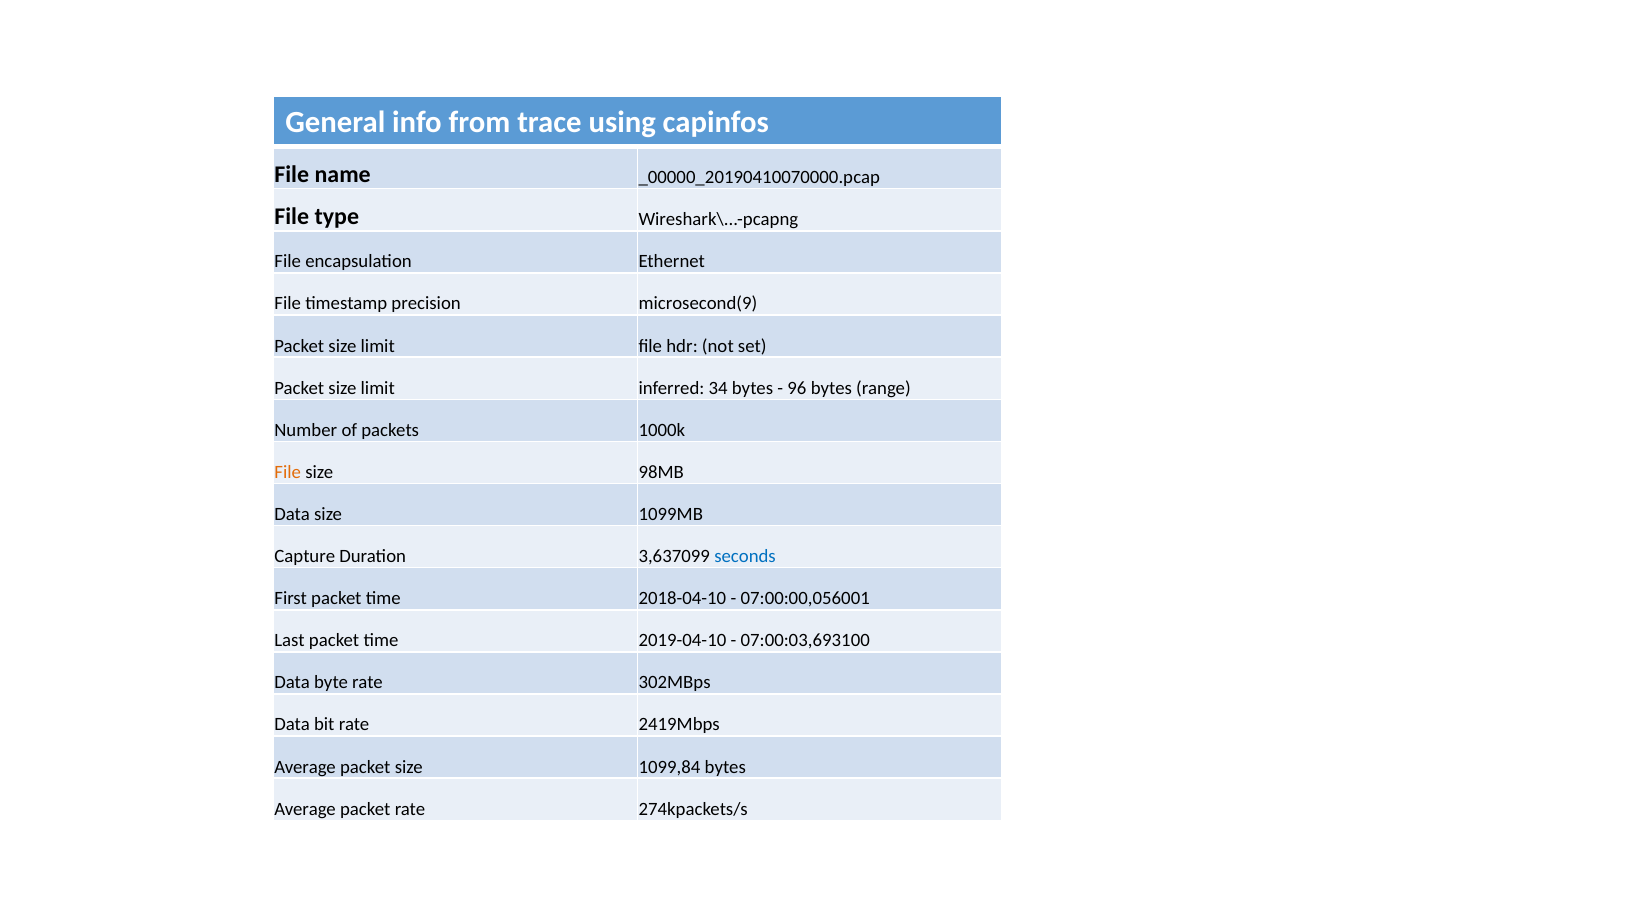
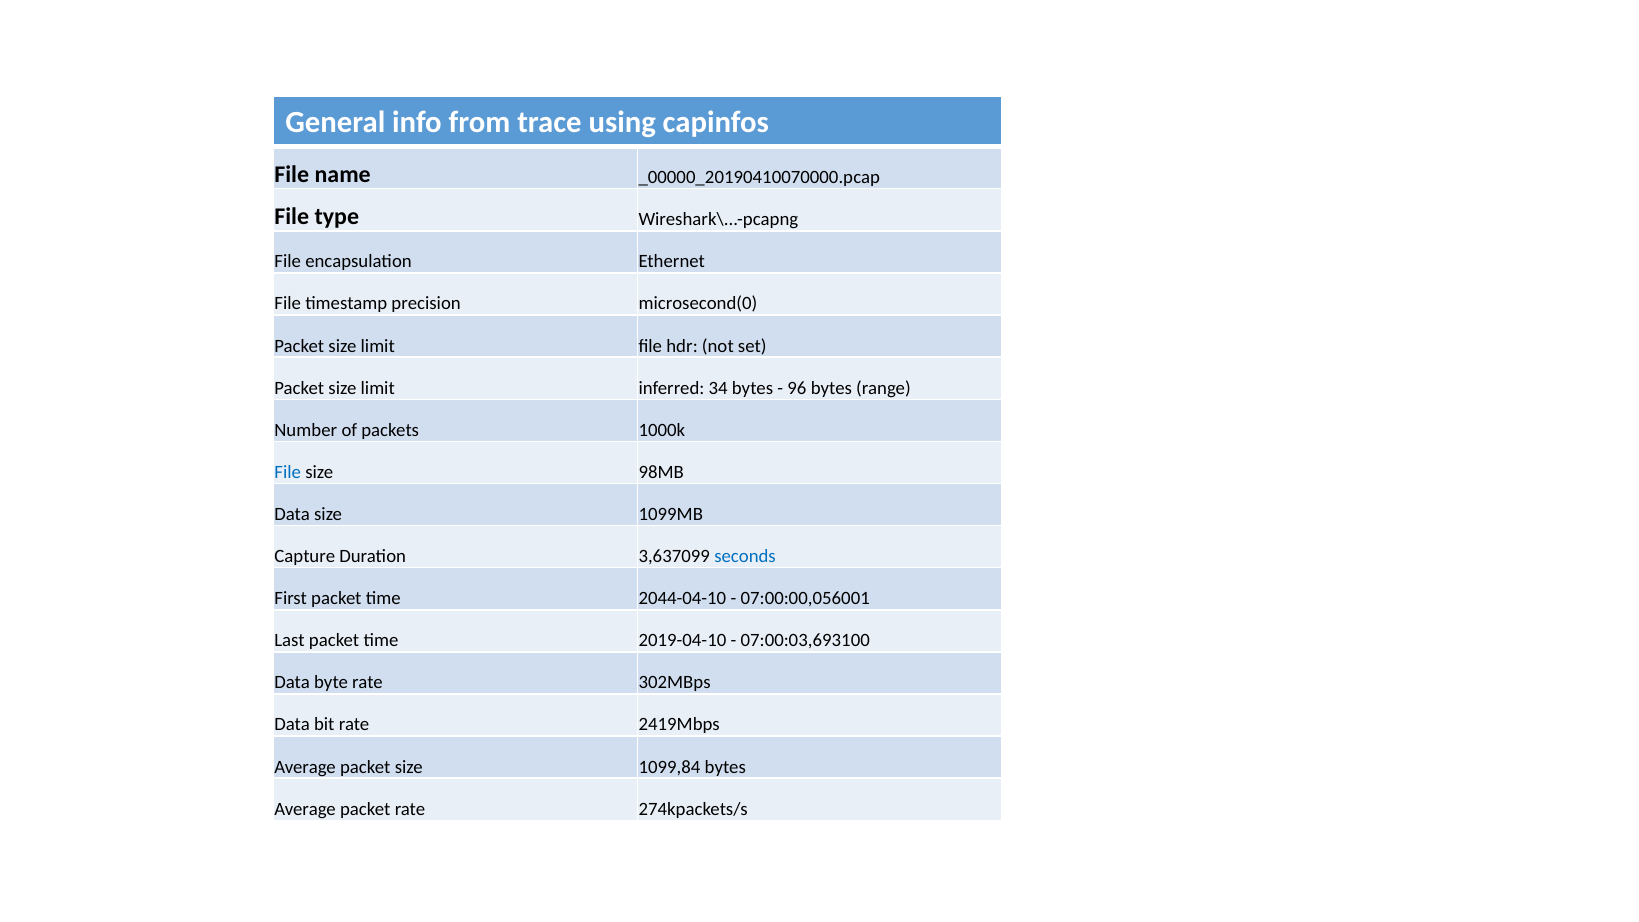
microsecond(9: microsecond(9 -> microsecond(0
File at (288, 472) colour: orange -> blue
2018-04-10: 2018-04-10 -> 2044-04-10
